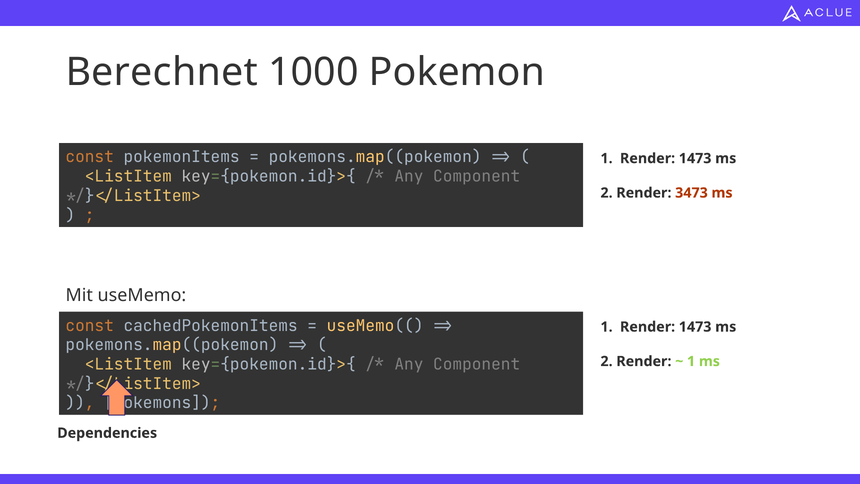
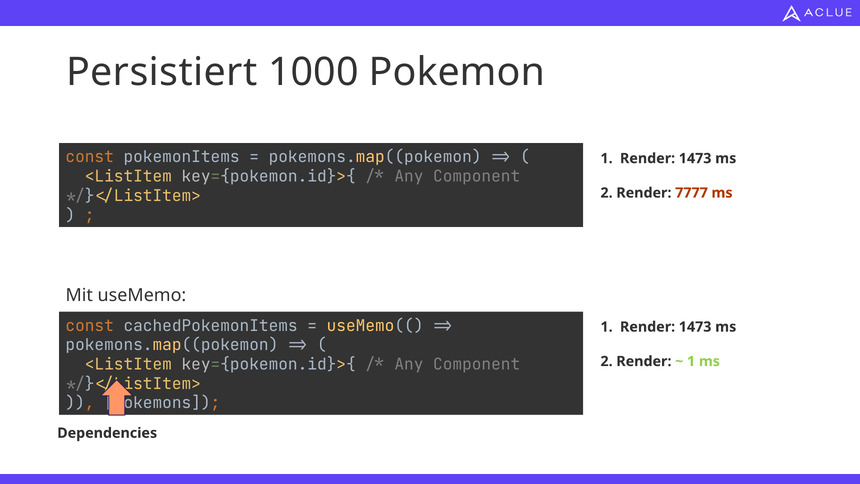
Berechnet: Berechnet -> Persistiert
3473: 3473 -> 7777
